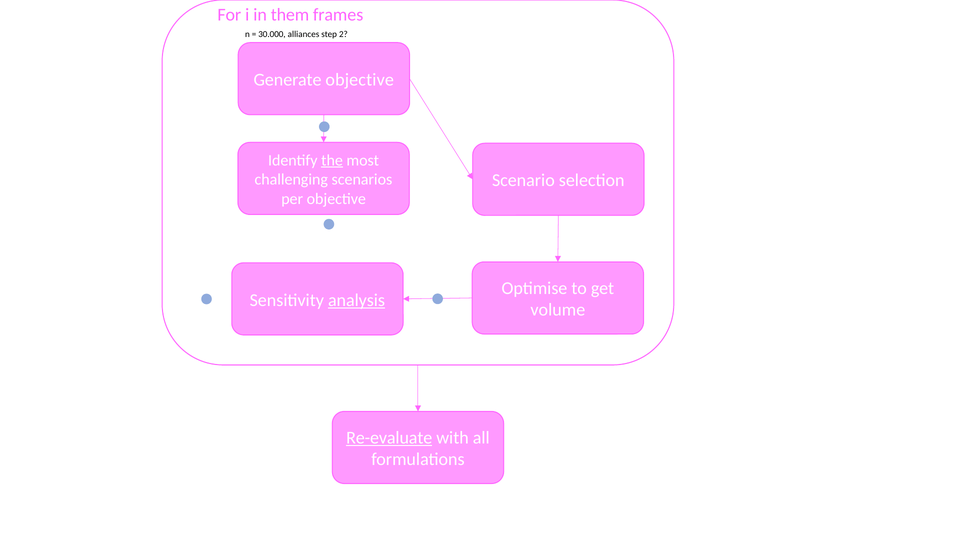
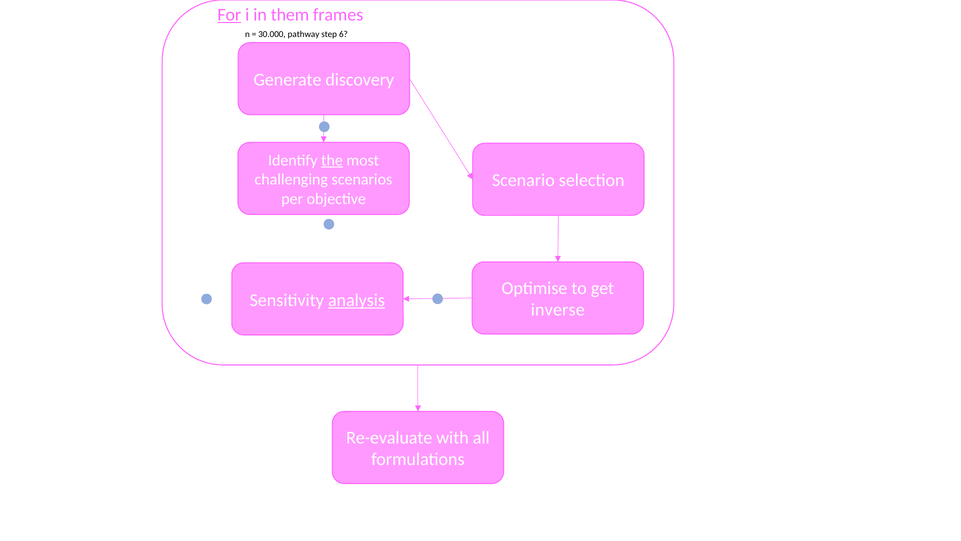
For underline: none -> present
alliances: alliances -> pathway
2: 2 -> 6
Generate objective: objective -> discovery
volume: volume -> inverse
Re-evaluate underline: present -> none
